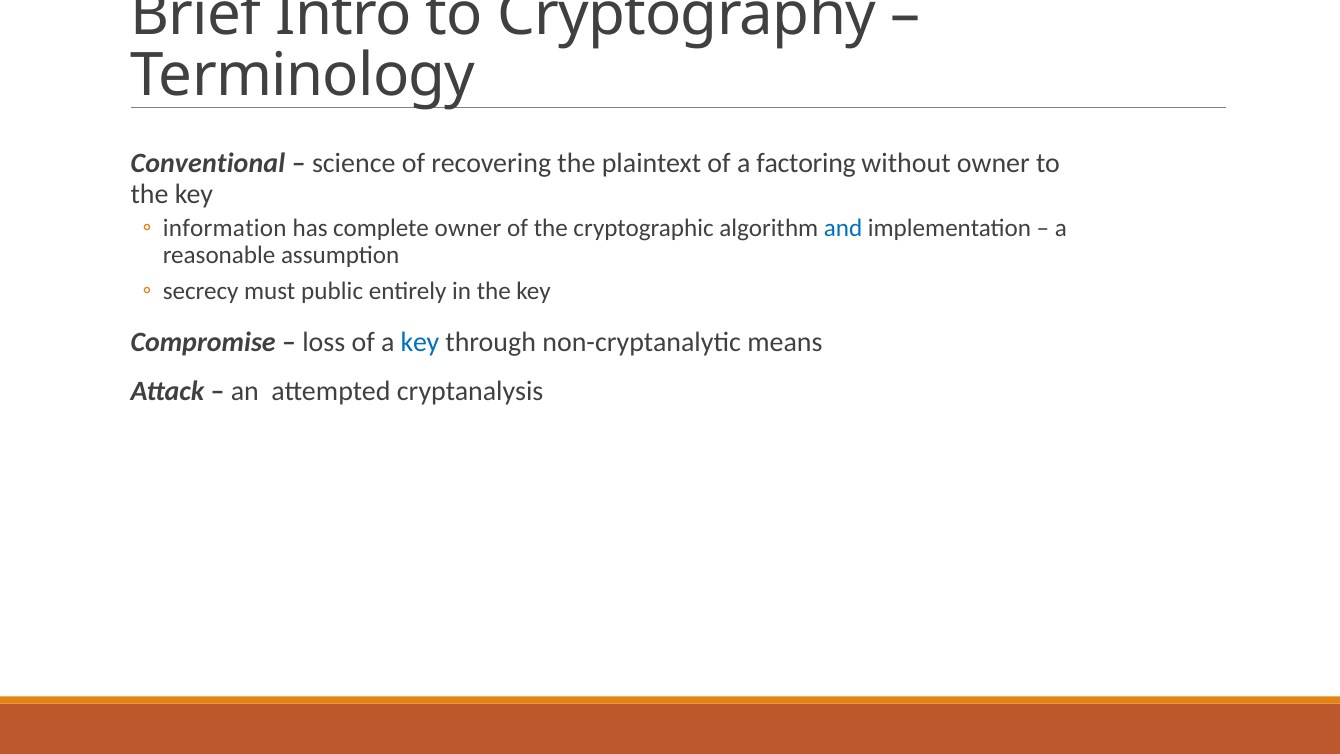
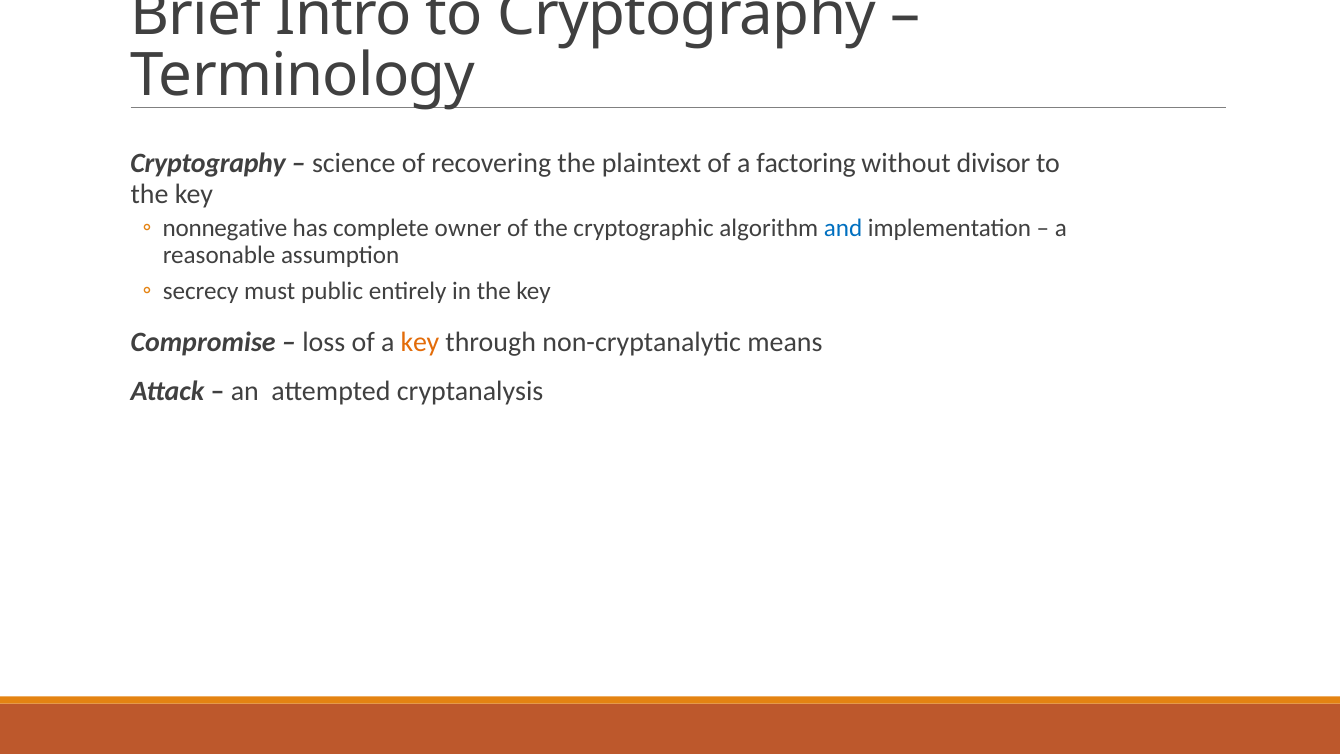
Conventional at (208, 164): Conventional -> Cryptography
without owner: owner -> divisor
information: information -> nonnegative
key at (420, 342) colour: blue -> orange
